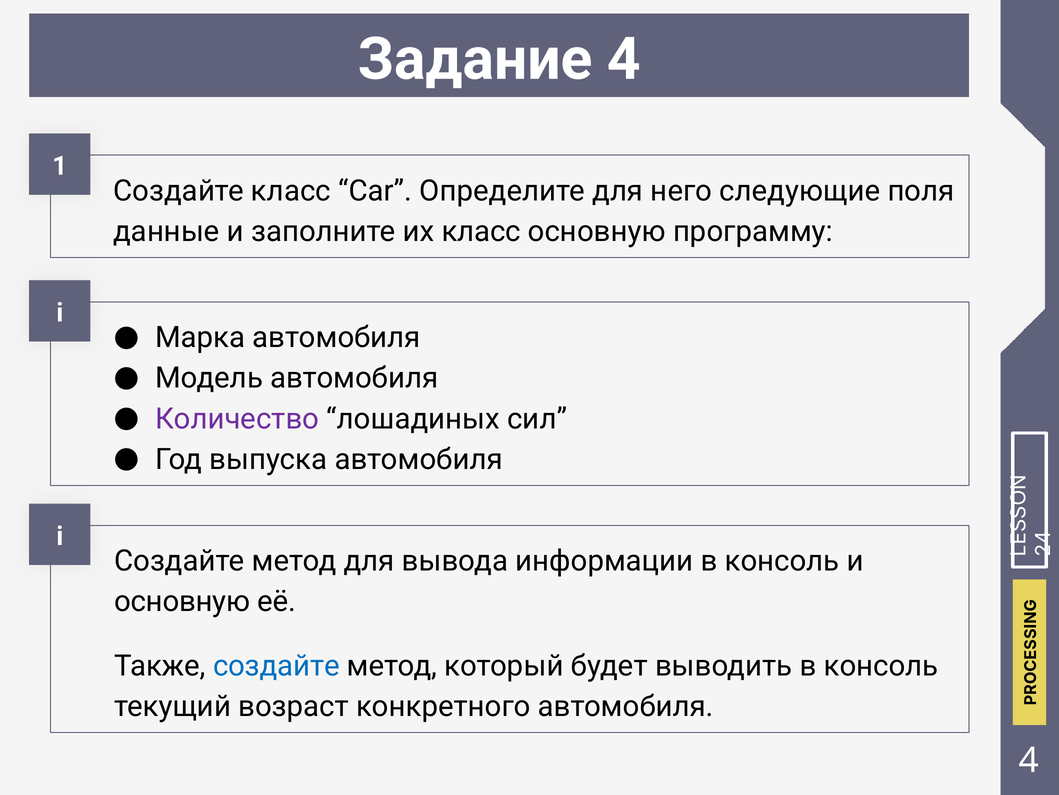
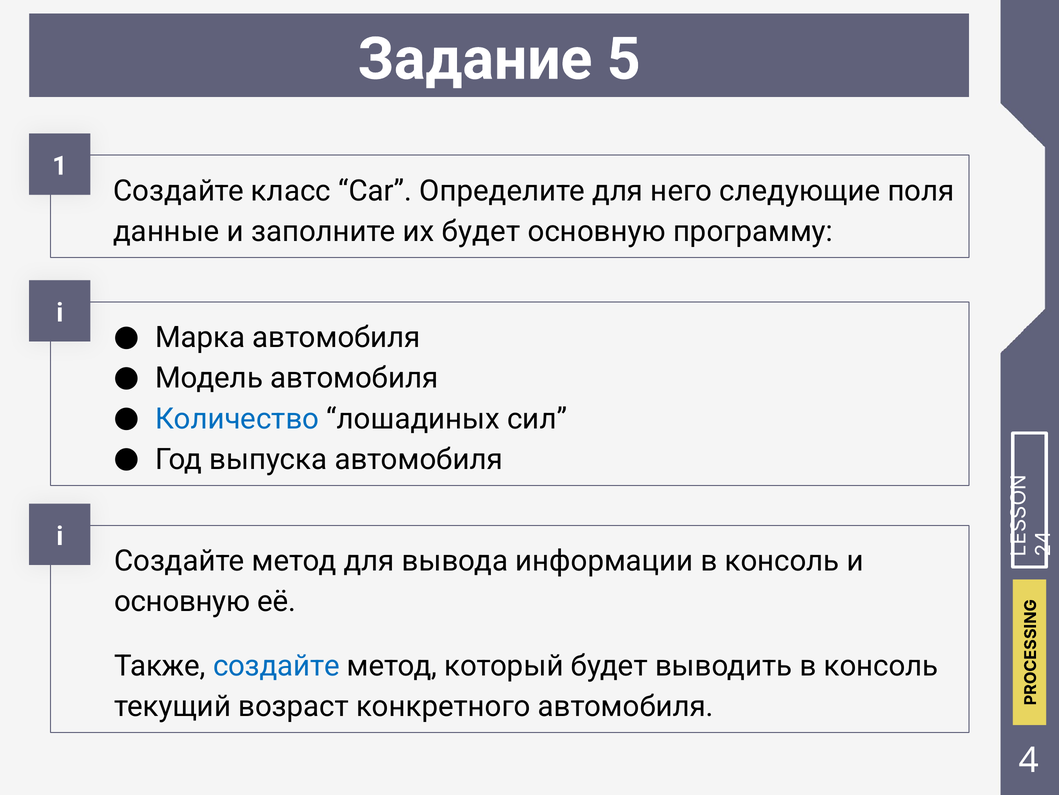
Задание 4: 4 -> 5
их класс: класс -> будет
Количество colour: purple -> blue
